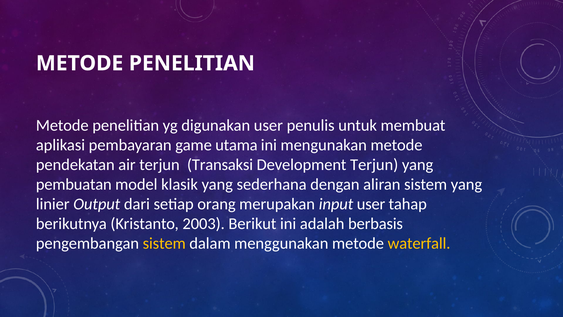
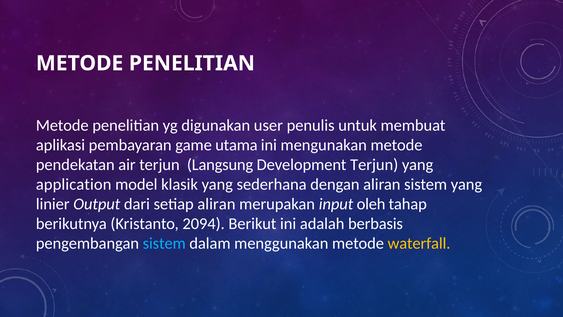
Transaksi: Transaksi -> Langsung
pembuatan: pembuatan -> application
setiap orang: orang -> aliran
input user: user -> oleh
2003: 2003 -> 2094
sistem at (164, 243) colour: yellow -> light blue
